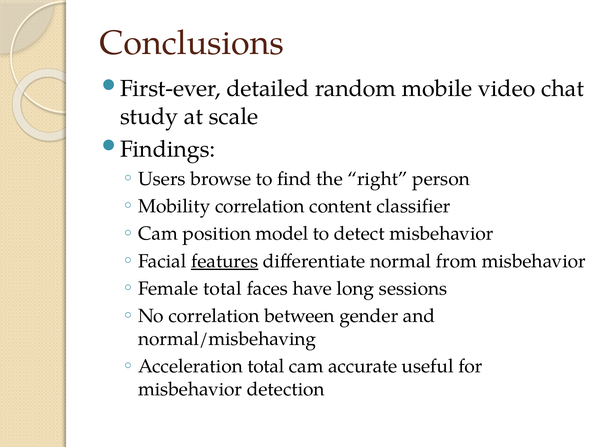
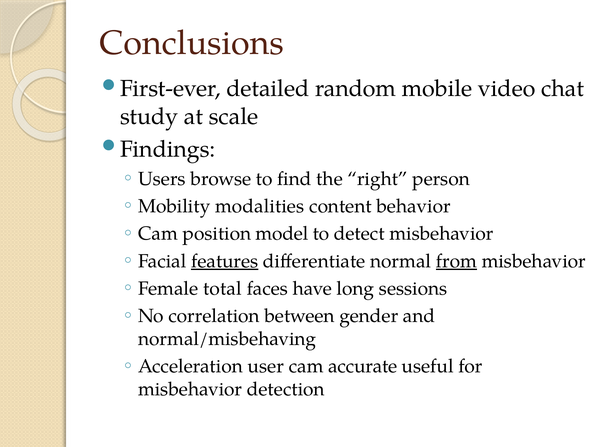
Mobility correlation: correlation -> modalities
classifier: classifier -> behavior
from underline: none -> present
Acceleration total: total -> user
